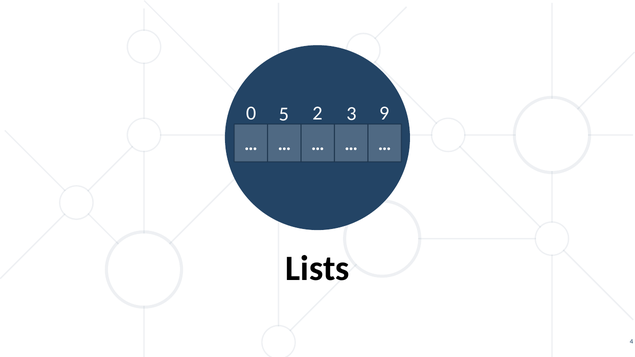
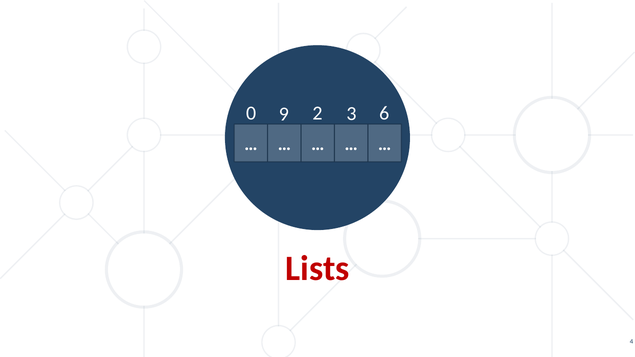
5: 5 -> 9
9: 9 -> 6
Lists colour: black -> red
